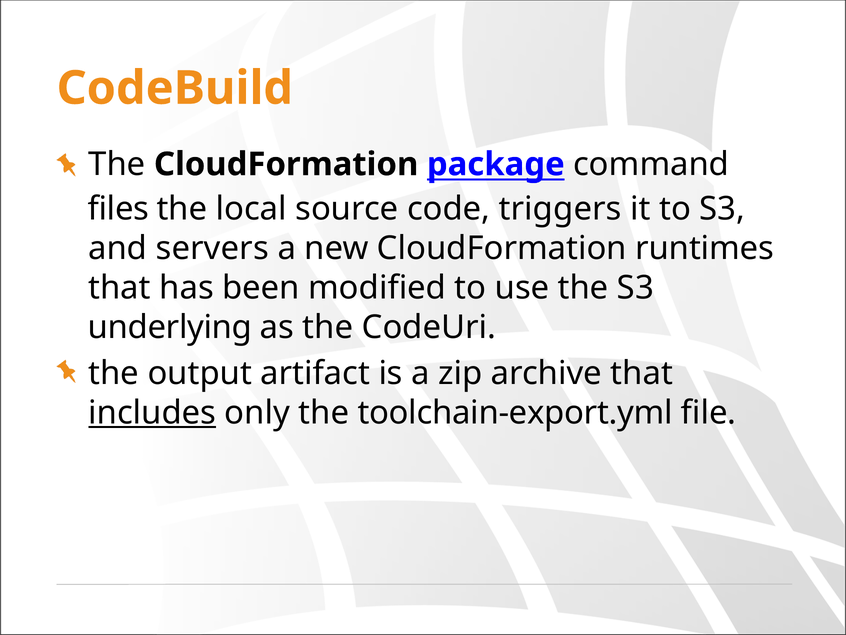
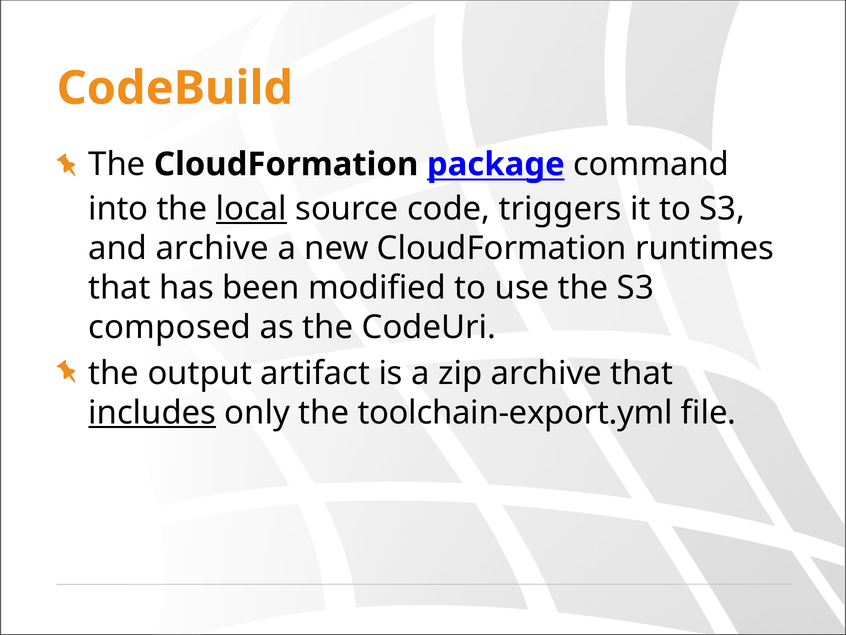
files: files -> into
local underline: none -> present
and servers: servers -> archive
underlying: underlying -> composed
